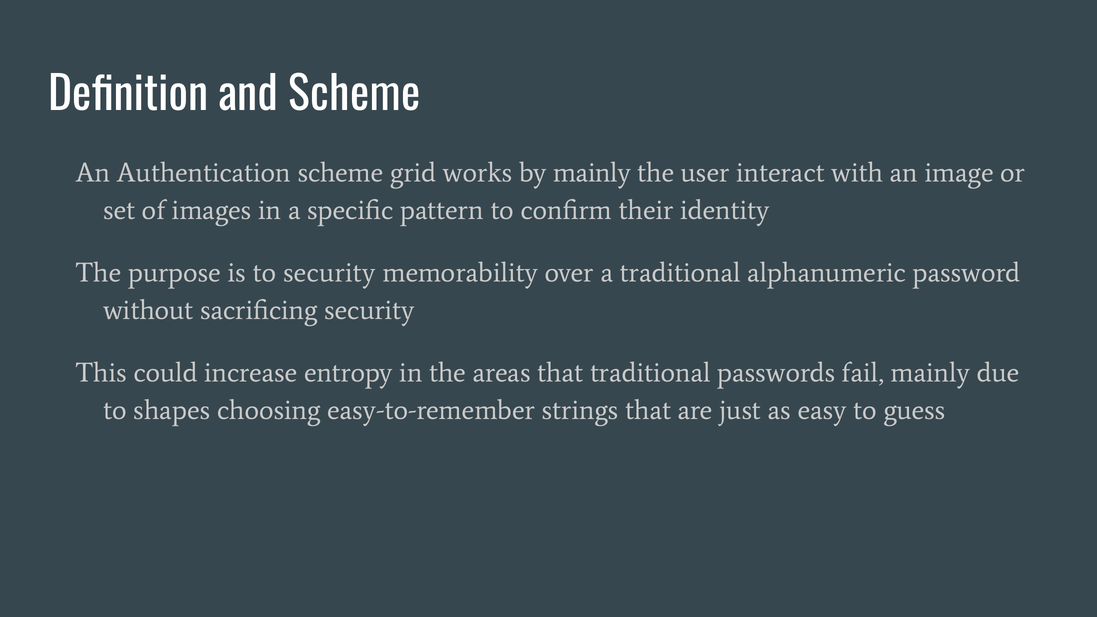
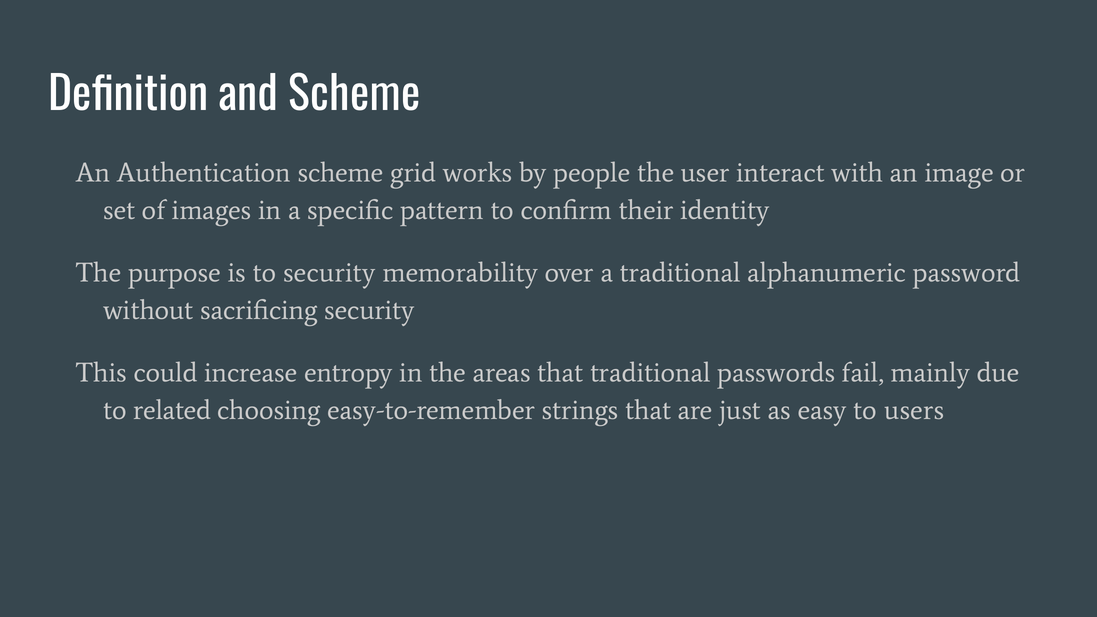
by mainly: mainly -> people
shapes: shapes -> related
guess: guess -> users
